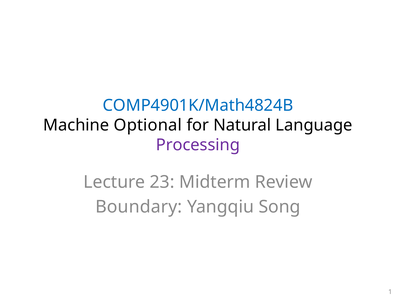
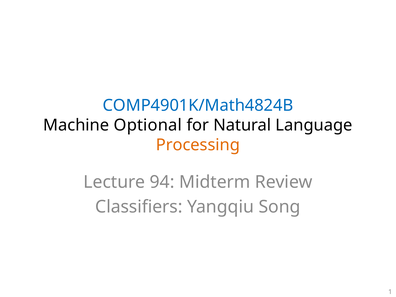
Processing colour: purple -> orange
23: 23 -> 94
Boundary: Boundary -> Classifiers
